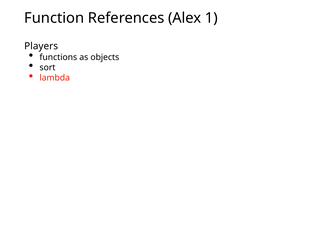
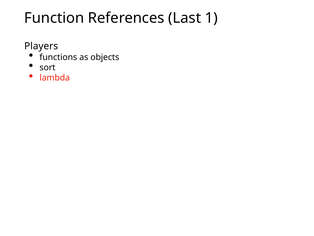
Alex: Alex -> Last
